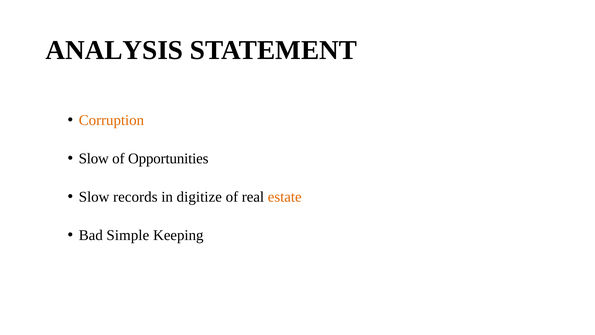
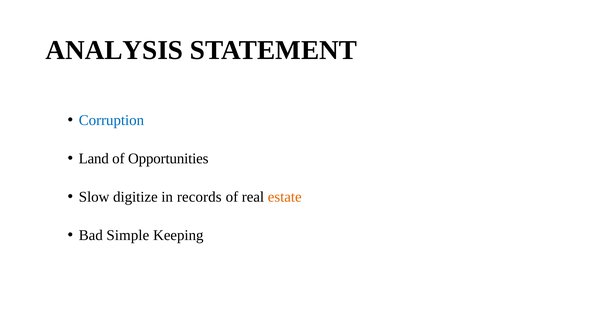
Corruption colour: orange -> blue
Slow at (94, 159): Slow -> Land
records: records -> digitize
digitize: digitize -> records
